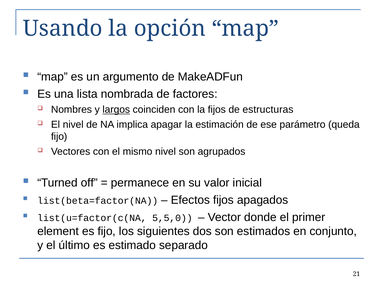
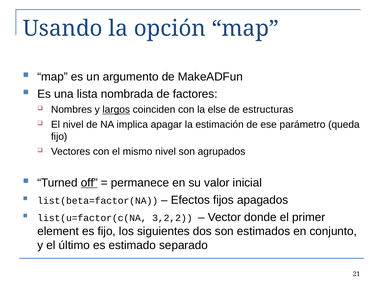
la fijos: fijos -> else
off underline: none -> present
5,5,0: 5,5,0 -> 3,2,2
